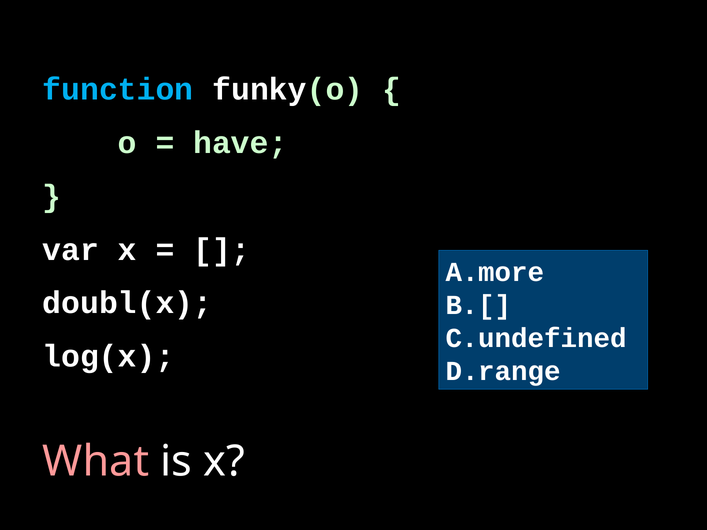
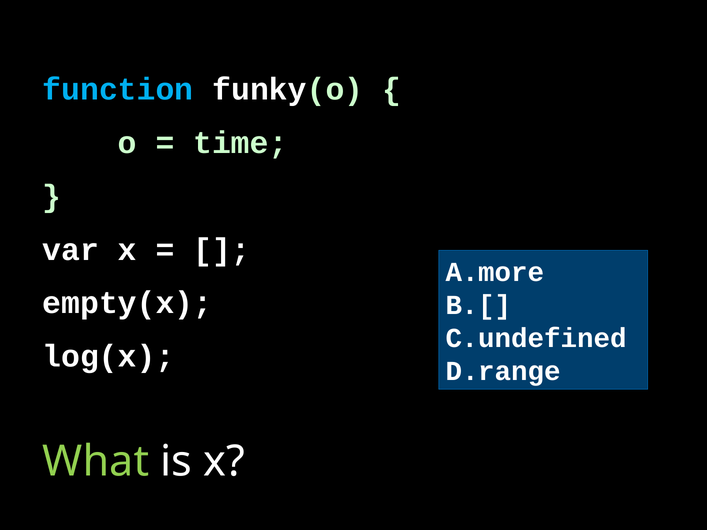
have: have -> time
doubl(x: doubl(x -> empty(x
What colour: pink -> light green
